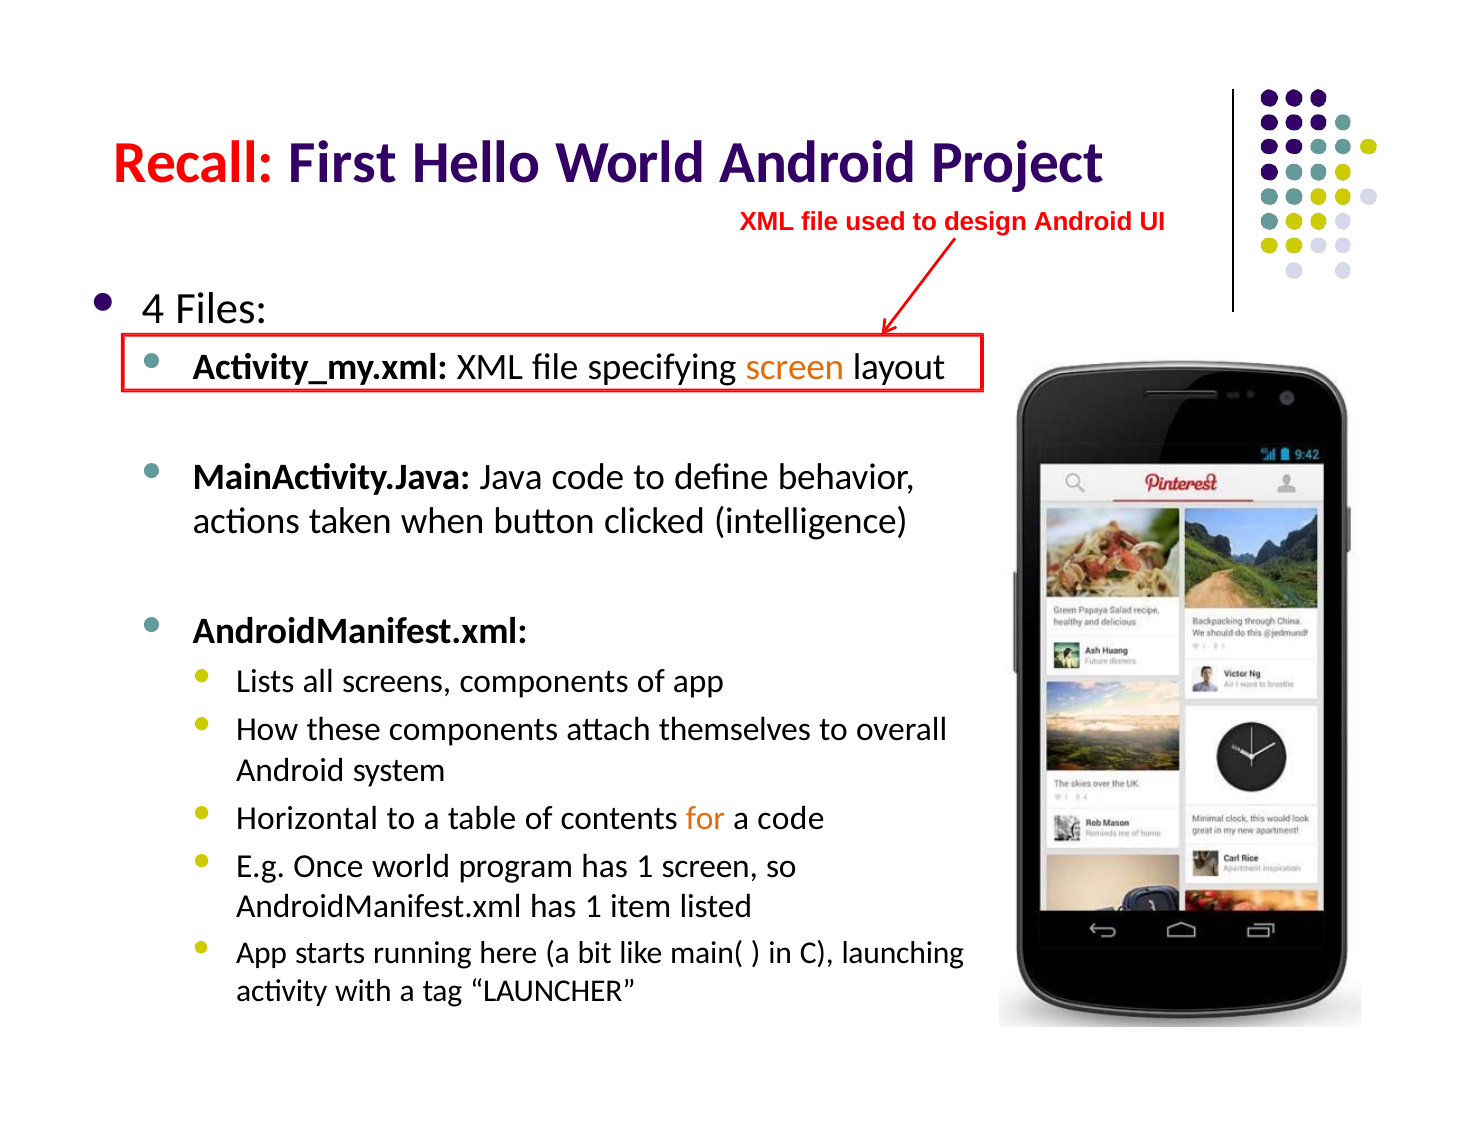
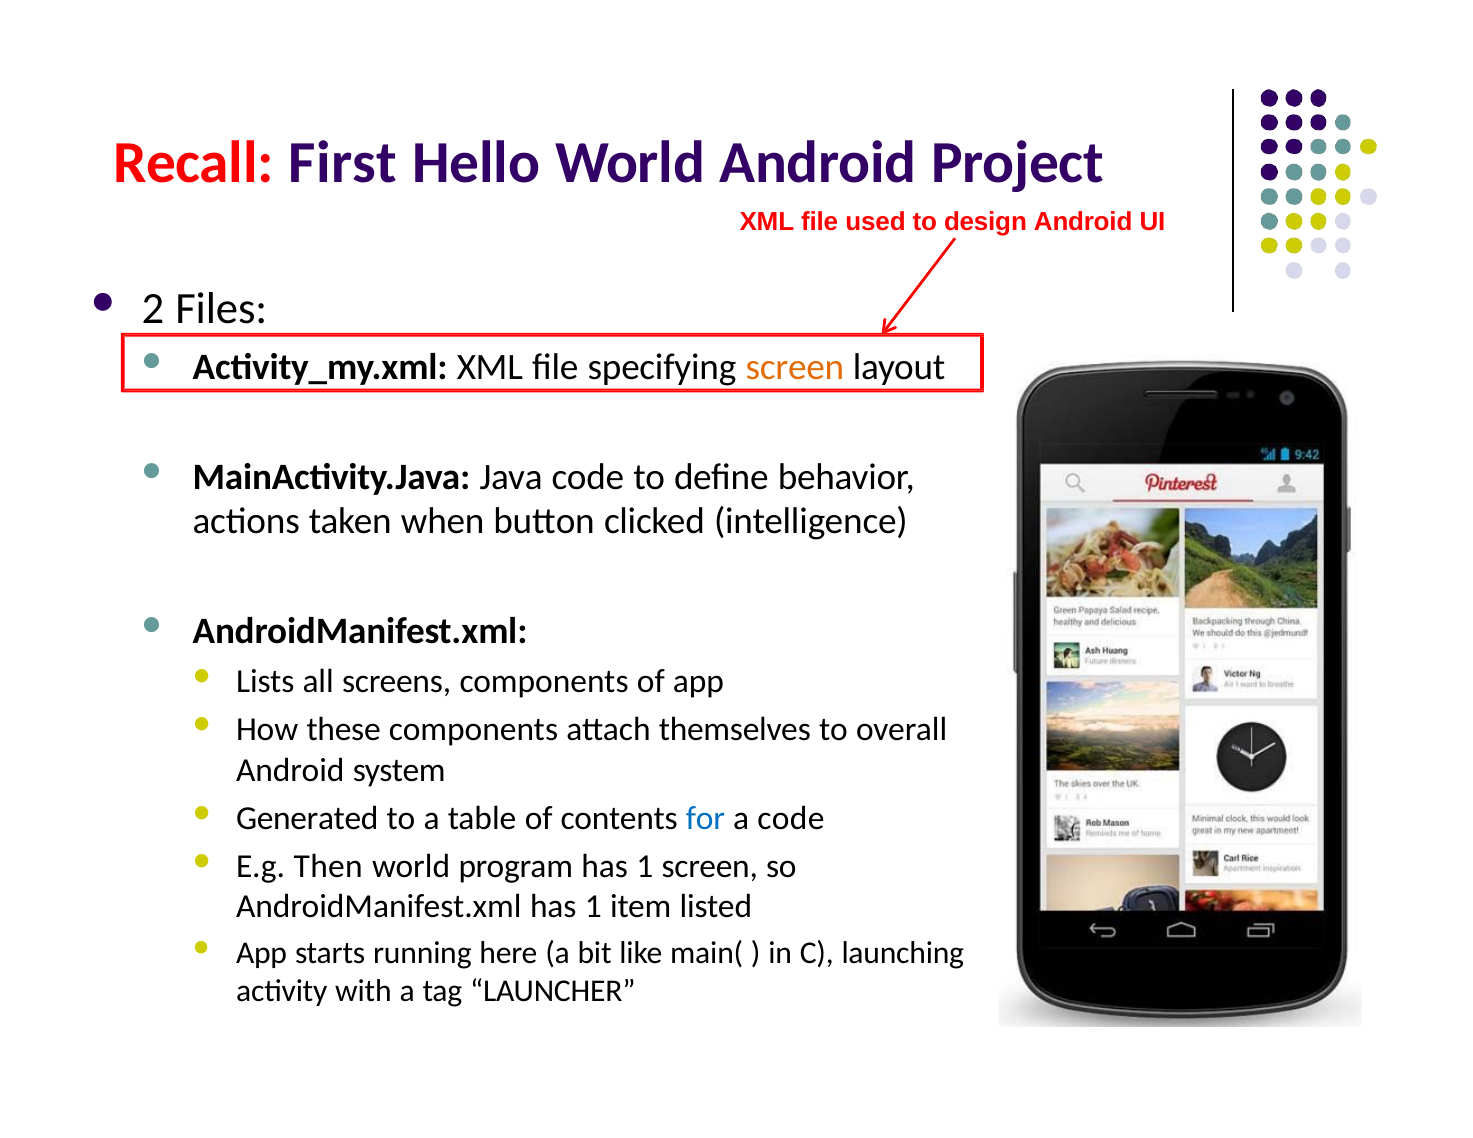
4: 4 -> 2
Horizontal: Horizontal -> Generated
for colour: orange -> blue
Once: Once -> Then
